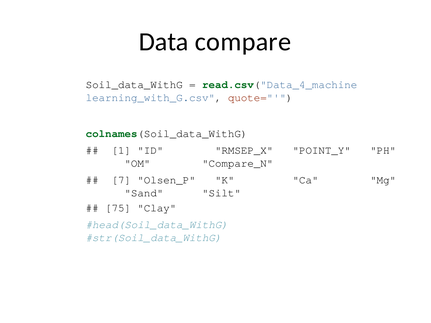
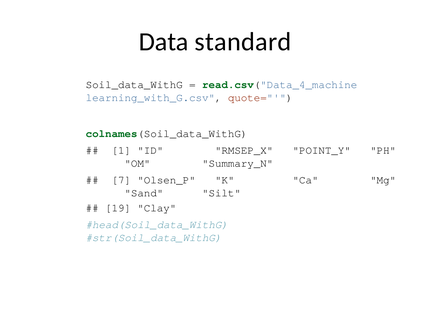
compare: compare -> standard
Compare_N: Compare_N -> Summary_N
75: 75 -> 19
